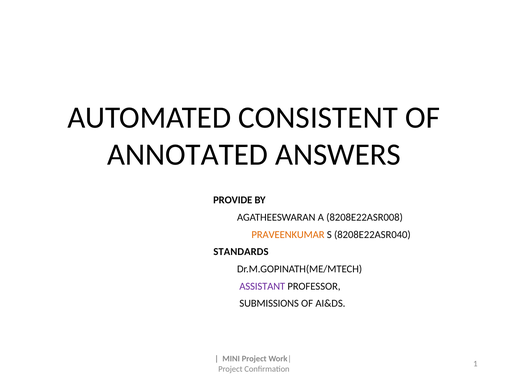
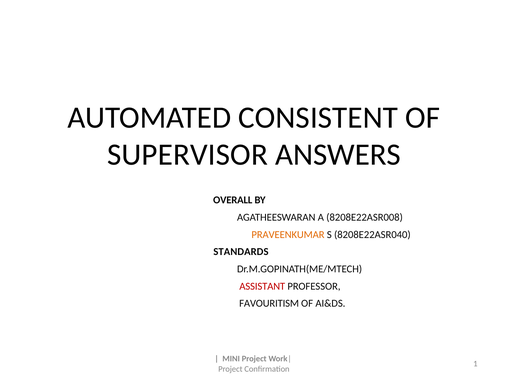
ANNOTATED: ANNOTATED -> SUPERVISOR
PROVIDE: PROVIDE -> OVERALL
ASSISTANT colour: purple -> red
SUBMISSIONS: SUBMISSIONS -> FAVOURITISM
